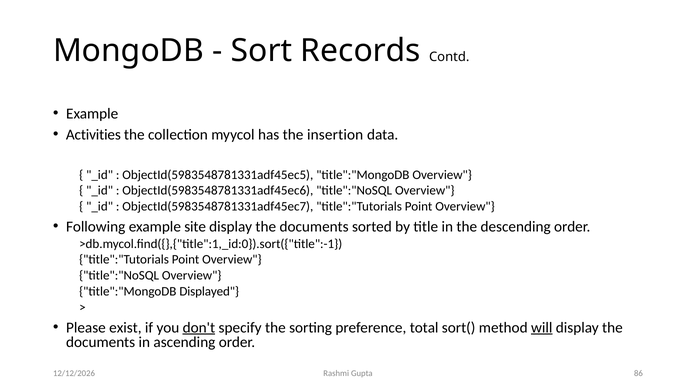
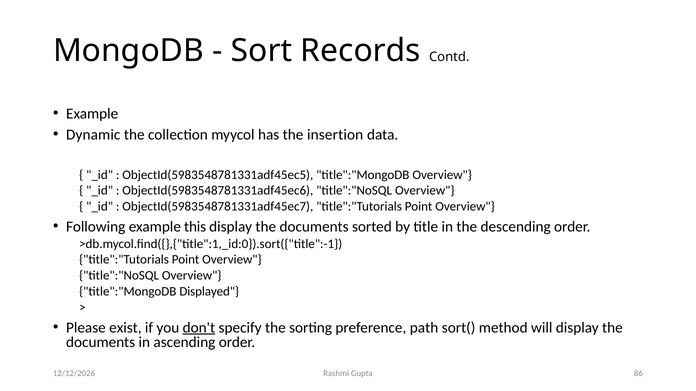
Activities: Activities -> Dynamic
site: site -> this
total: total -> path
will underline: present -> none
